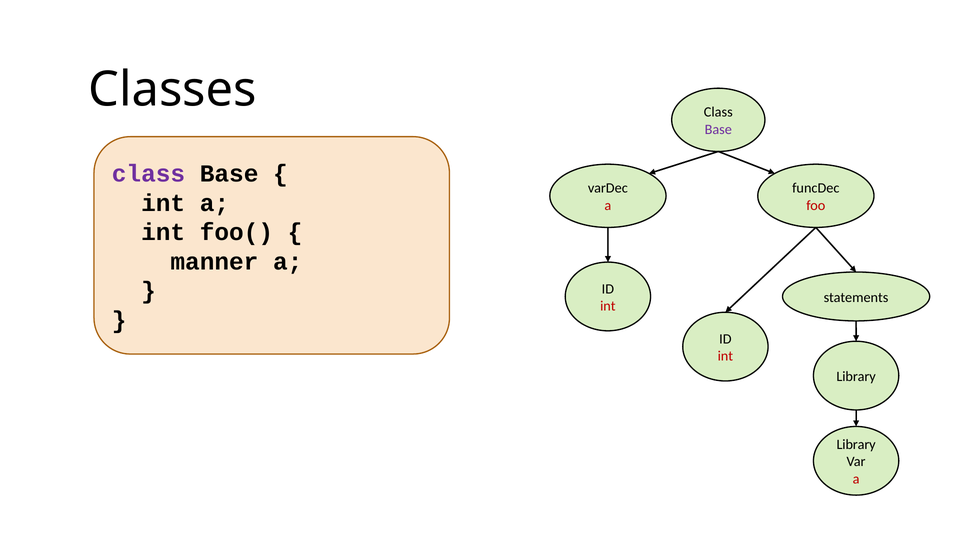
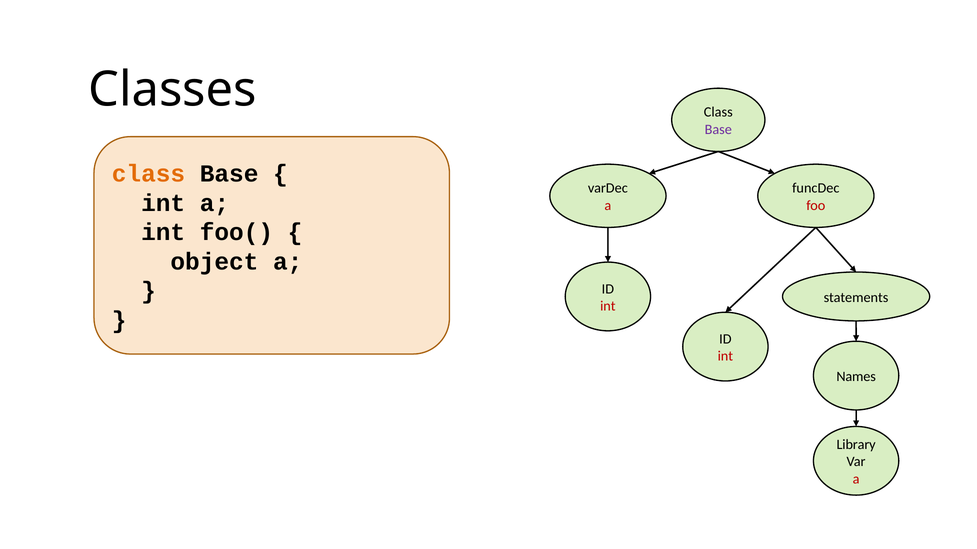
class at (148, 174) colour: purple -> orange
manner: manner -> object
Library at (856, 377): Library -> Names
